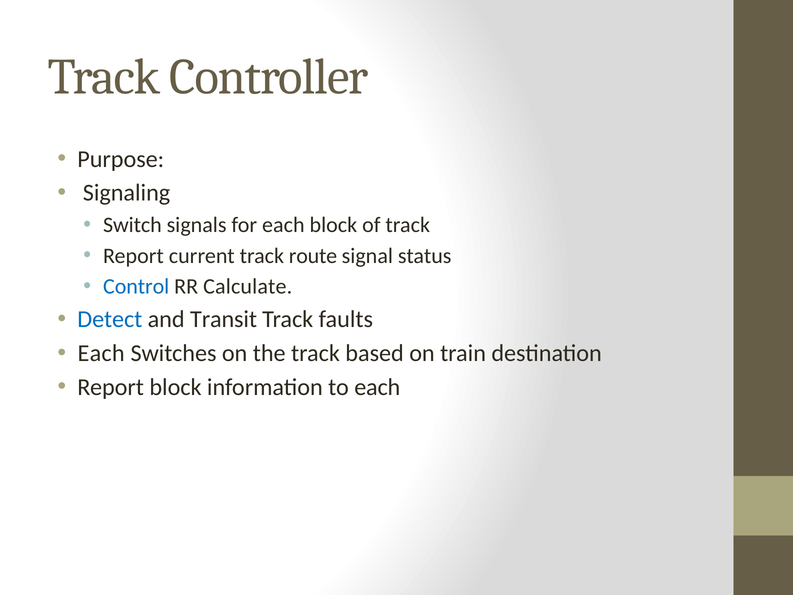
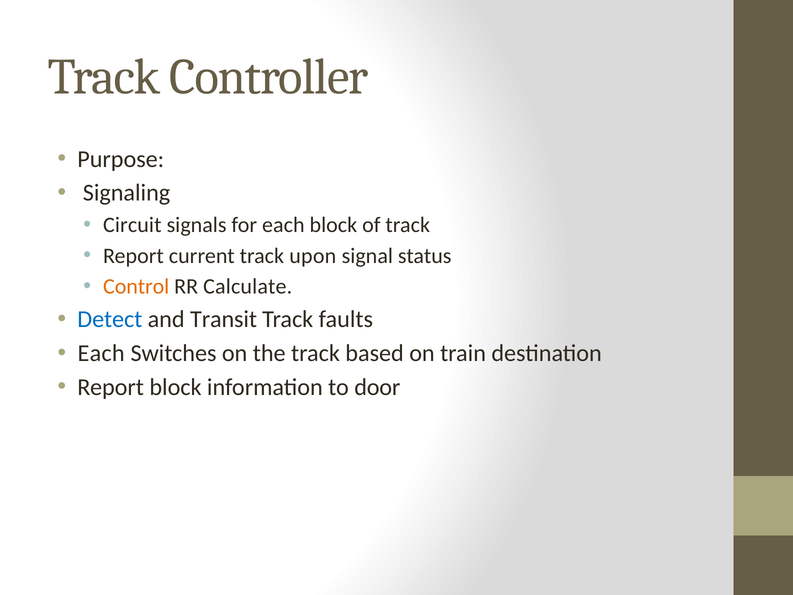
Switch: Switch -> Circuit
route: route -> upon
Control colour: blue -> orange
to each: each -> door
